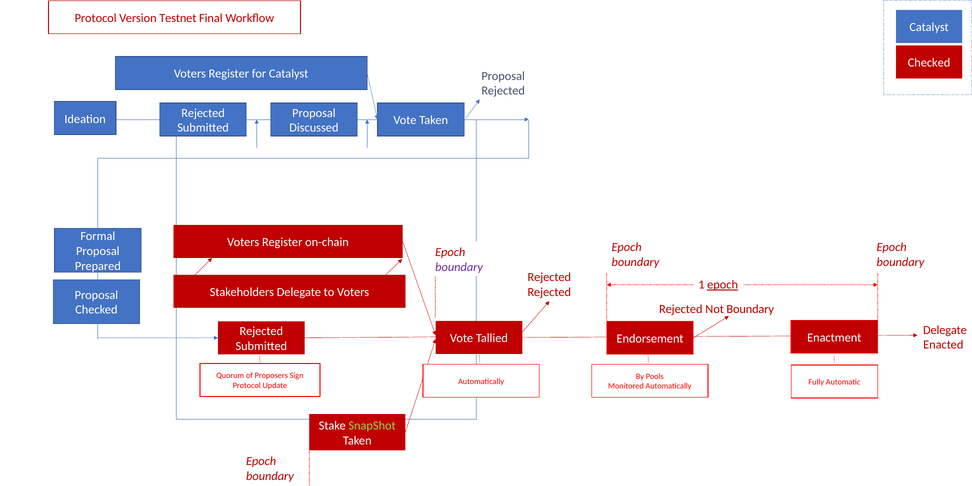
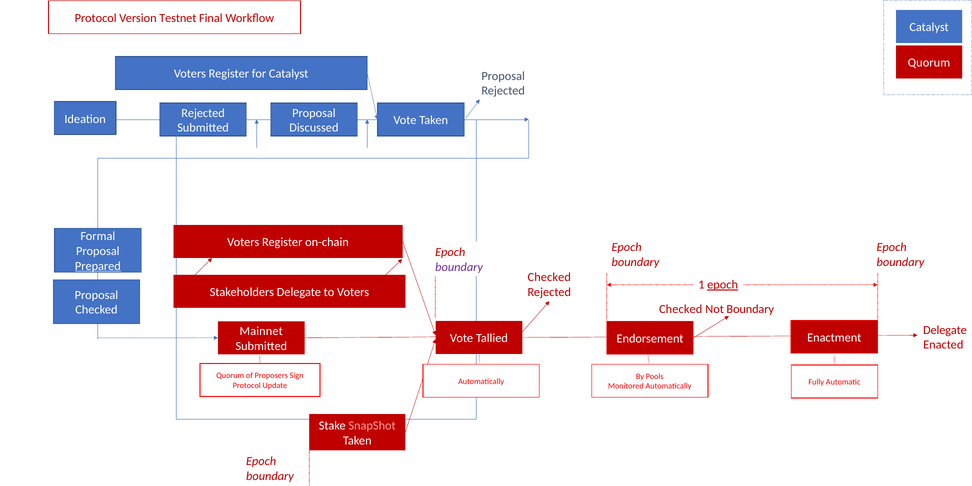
Checked at (929, 63): Checked -> Quorum
Prepared underline: none -> present
Rejected at (549, 277): Rejected -> Checked
Rejected at (681, 309): Rejected -> Checked
Rejected at (261, 331): Rejected -> Mainnet
SnapShot colour: light green -> pink
